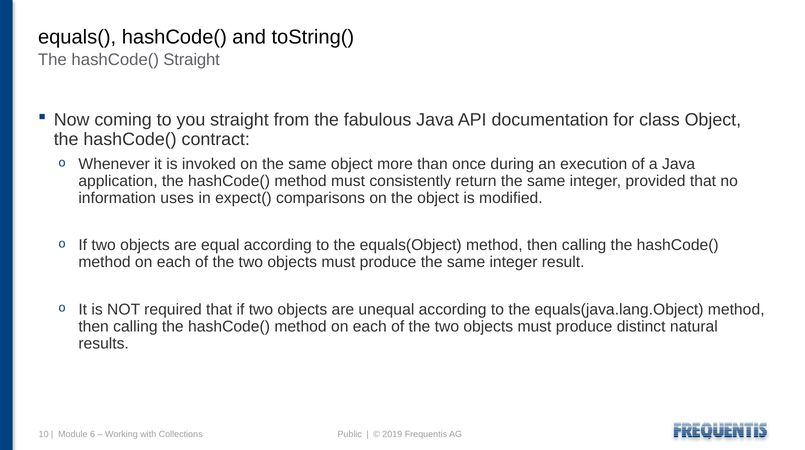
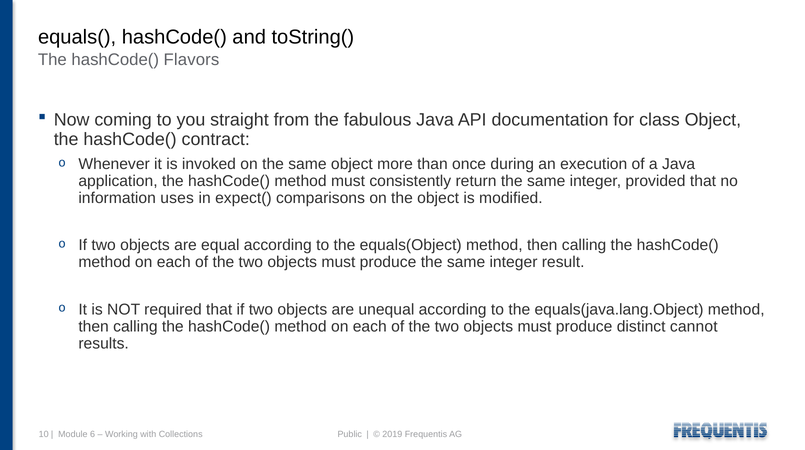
hashCode( Straight: Straight -> Flavors
natural: natural -> cannot
